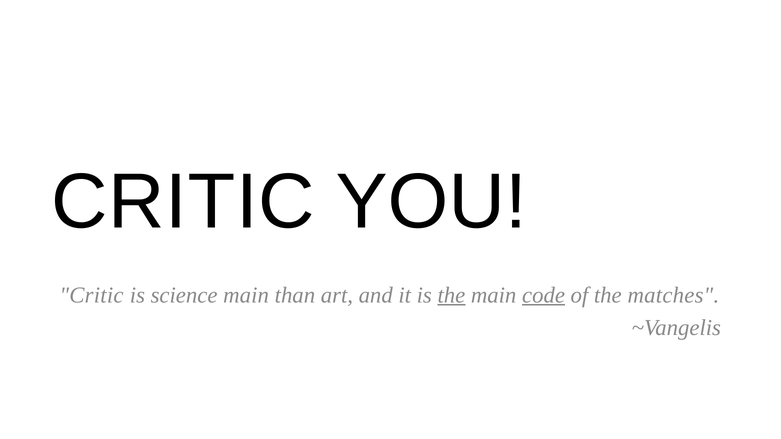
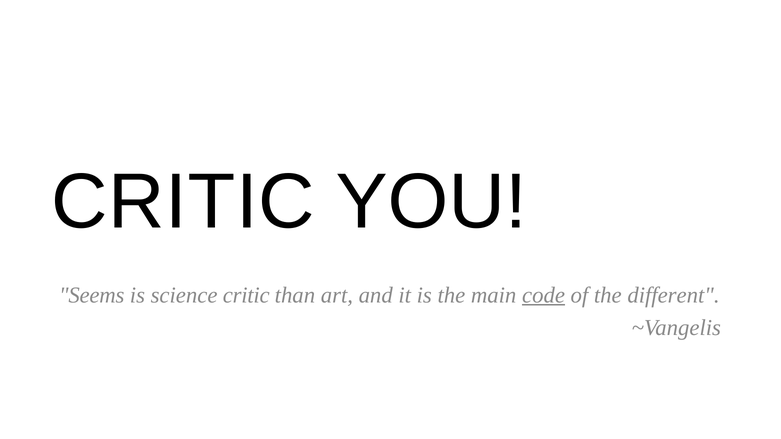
Critic at (92, 295): Critic -> Seems
science main: main -> critic
the at (451, 295) underline: present -> none
matches: matches -> different
